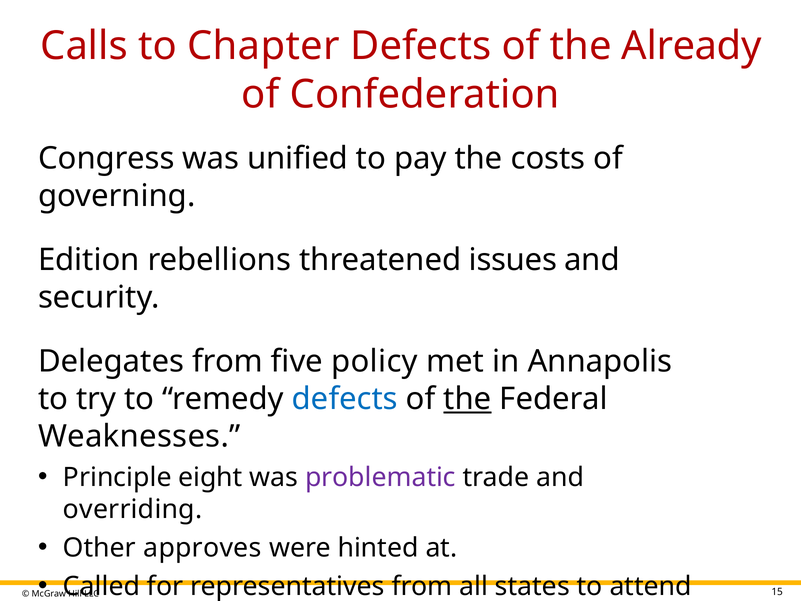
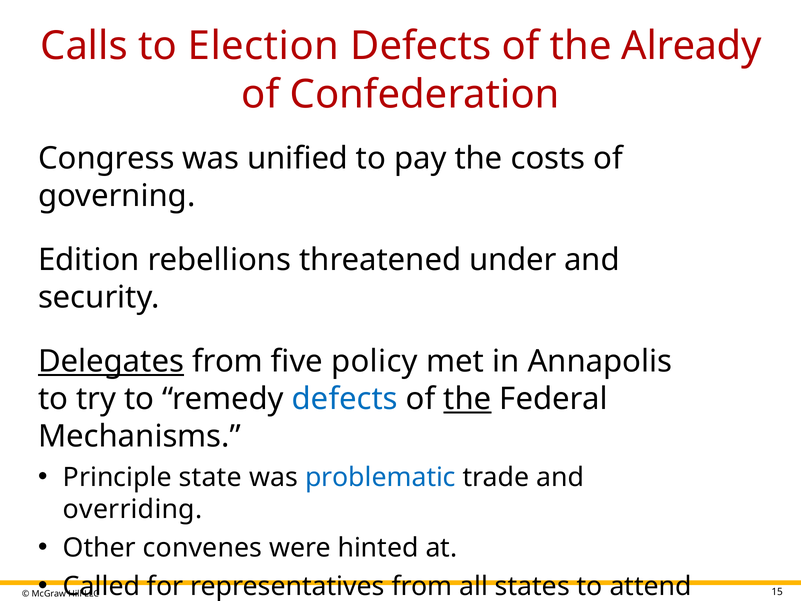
Chapter: Chapter -> Election
issues: issues -> under
Delegates underline: none -> present
Weaknesses: Weaknesses -> Mechanisms
eight: eight -> state
problematic colour: purple -> blue
approves: approves -> convenes
